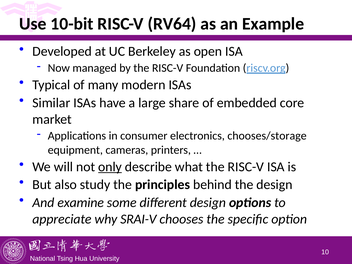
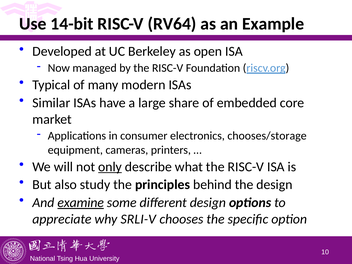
10-bit: 10-bit -> 14-bit
examine underline: none -> present
SRAI-V: SRAI-V -> SRLI-V
